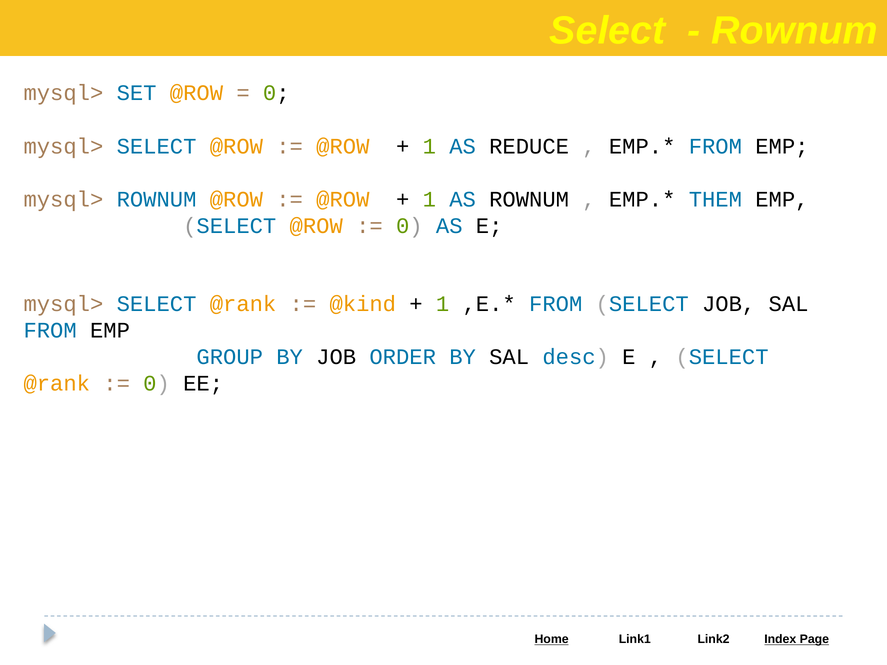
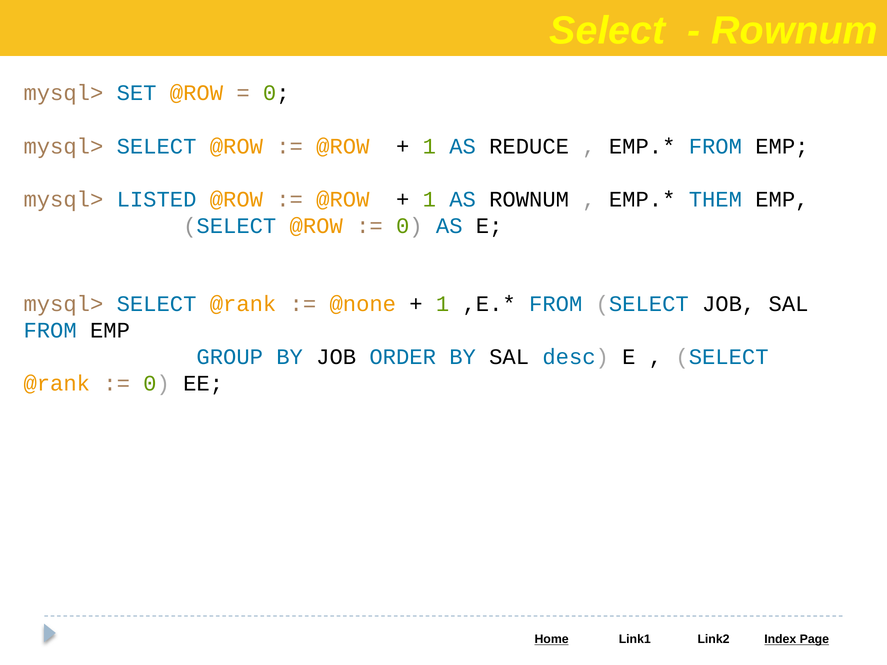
mysql> ROWNUM: ROWNUM -> LISTED
@kind: @kind -> @none
